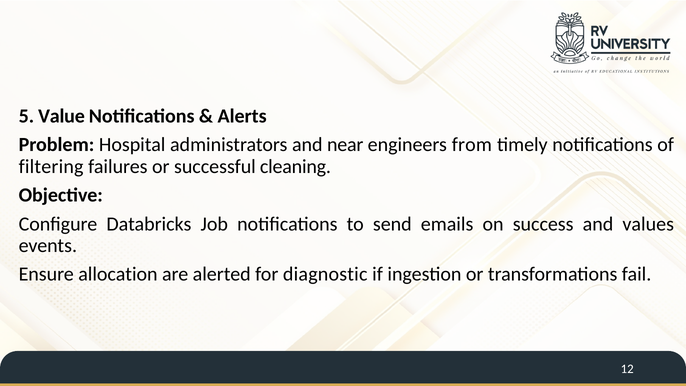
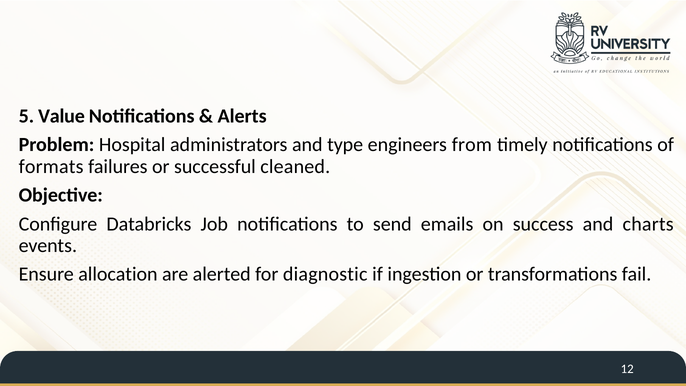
near: near -> type
filtering: filtering -> formats
cleaning: cleaning -> cleaned
values: values -> charts
